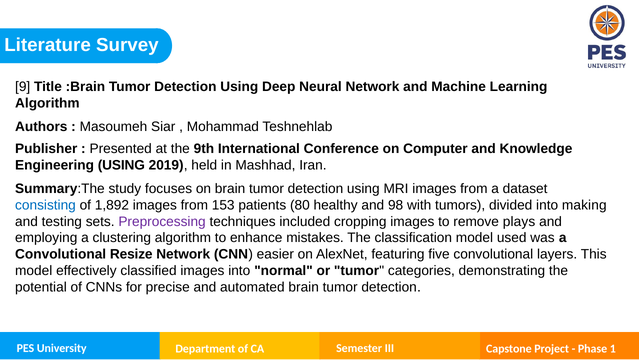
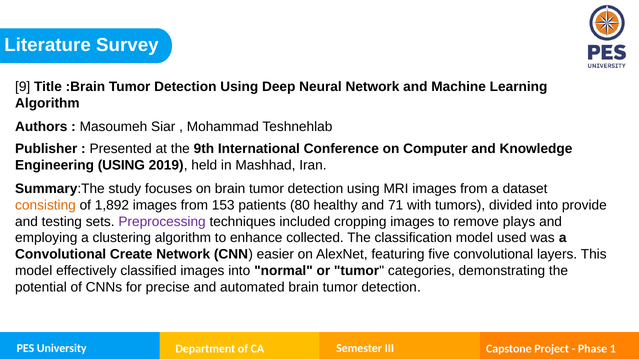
consisting colour: blue -> orange
98: 98 -> 71
making: making -> provide
mistakes: mistakes -> collected
Resize: Resize -> Create
